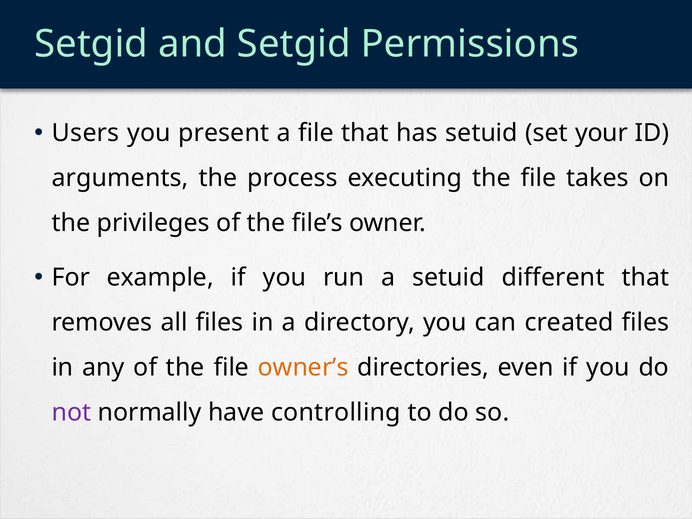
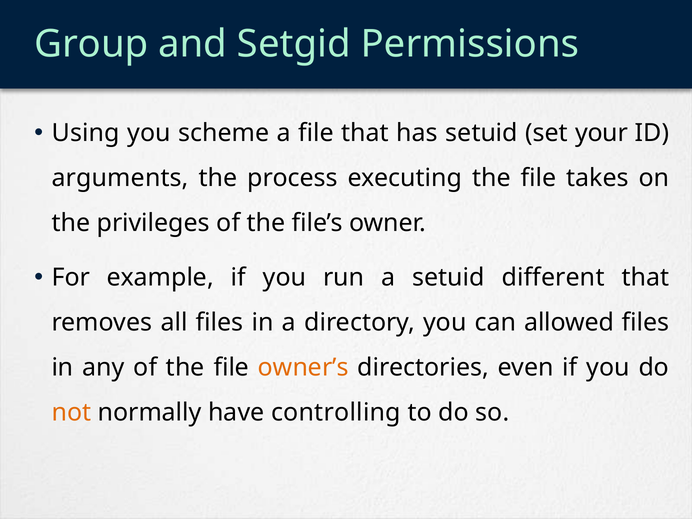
Setgid at (91, 44): Setgid -> Group
Users: Users -> Using
present: present -> scheme
created: created -> allowed
not colour: purple -> orange
